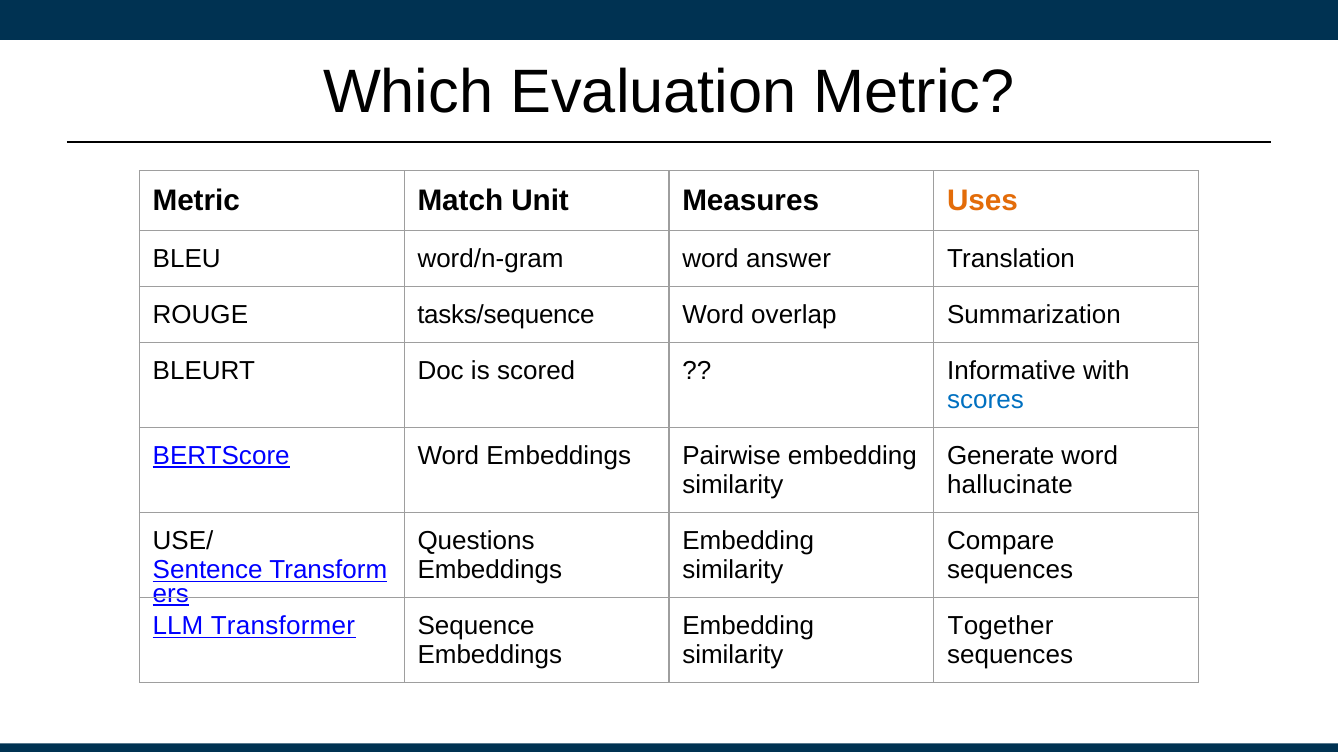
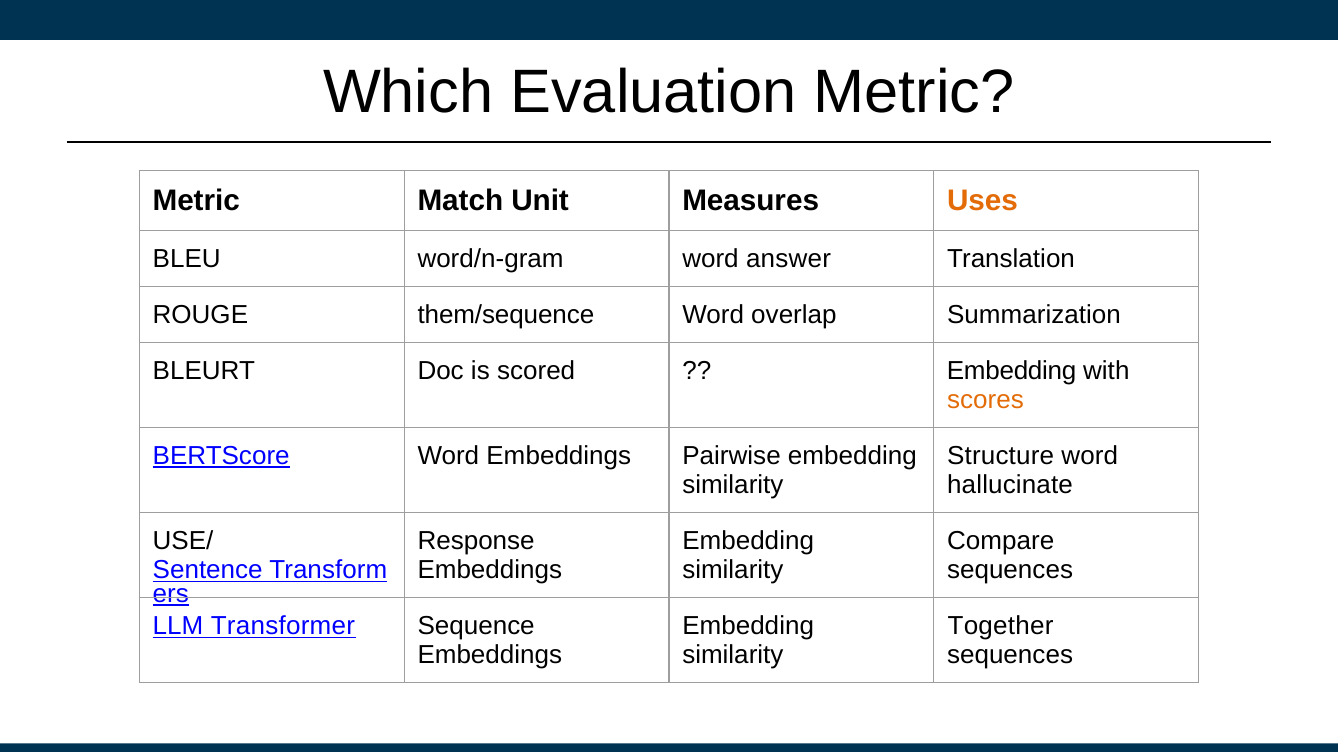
tasks/sequence: tasks/sequence -> them/sequence
Informative at (1011, 371): Informative -> Embedding
scores colour: blue -> orange
Generate: Generate -> Structure
Questions: Questions -> Response
